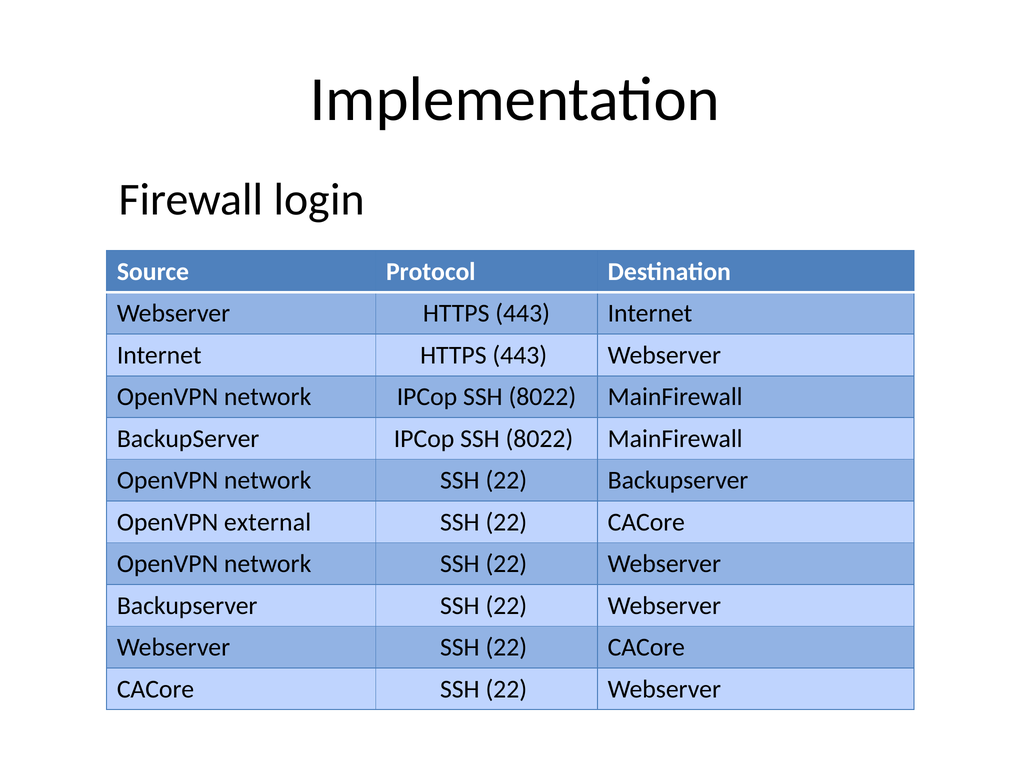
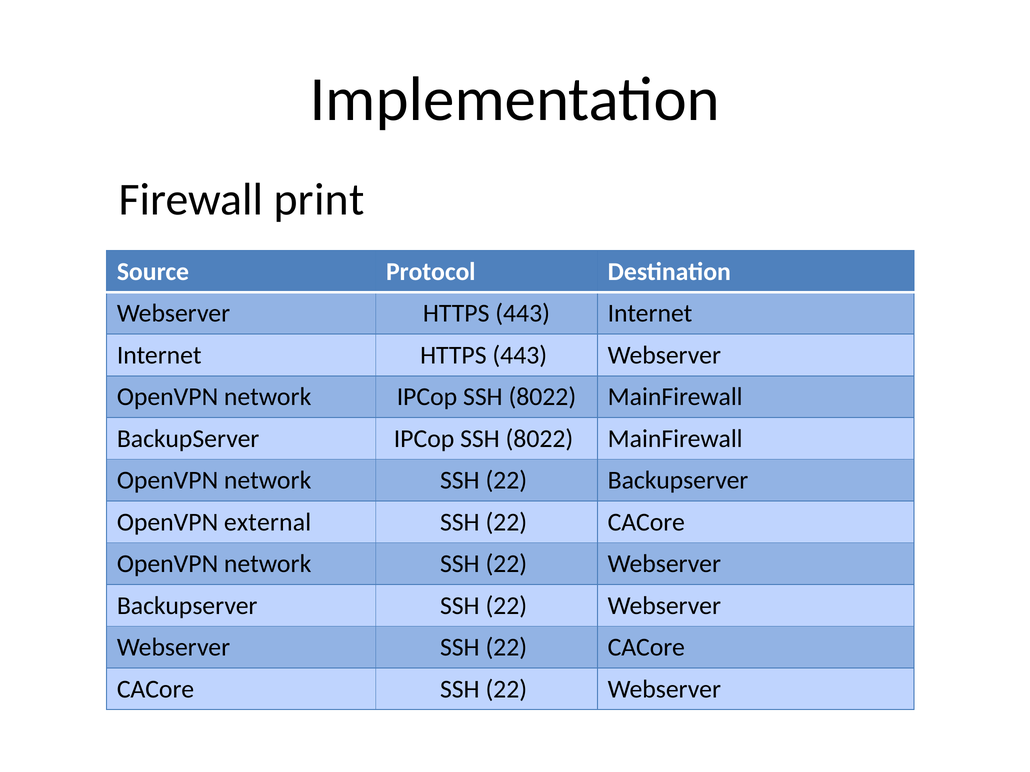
login: login -> print
